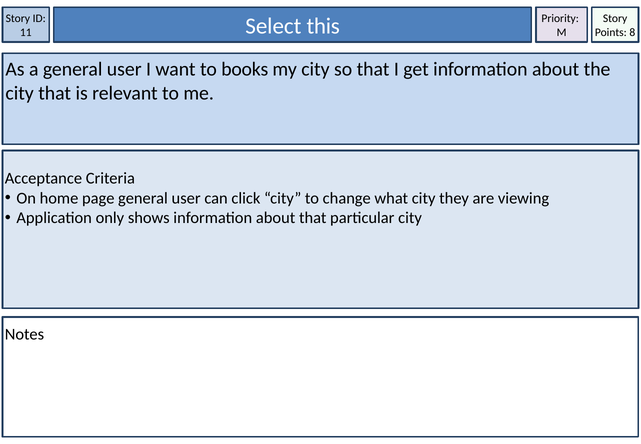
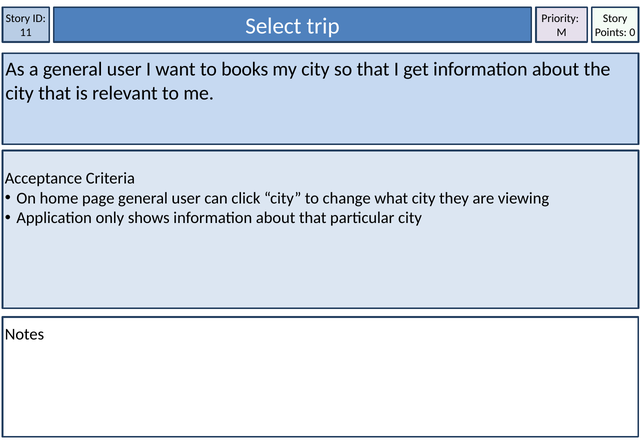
this: this -> trip
8: 8 -> 0
